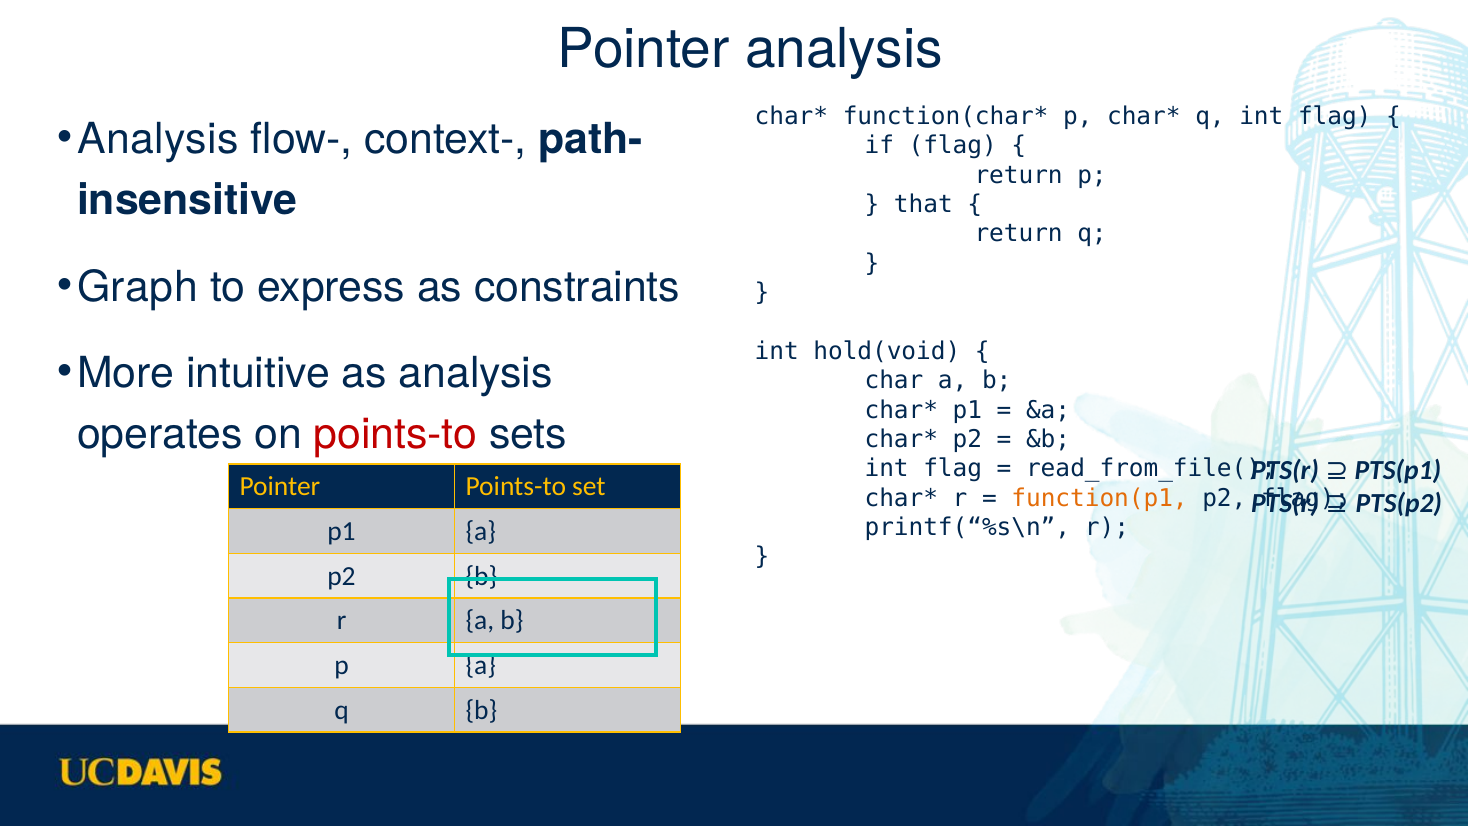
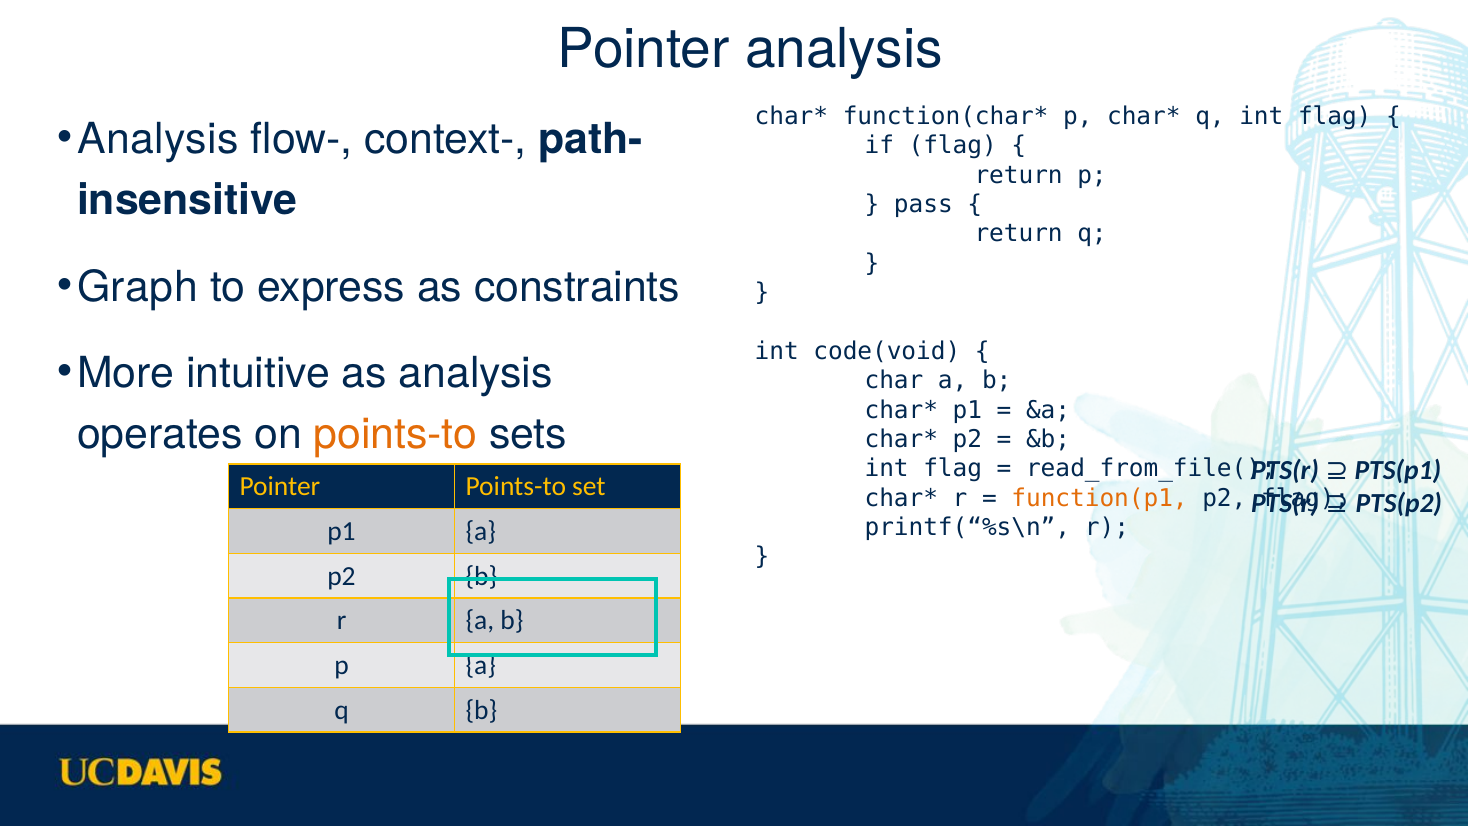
that: that -> pass
hold(void: hold(void -> code(void
points-to at (396, 435) colour: red -> orange
